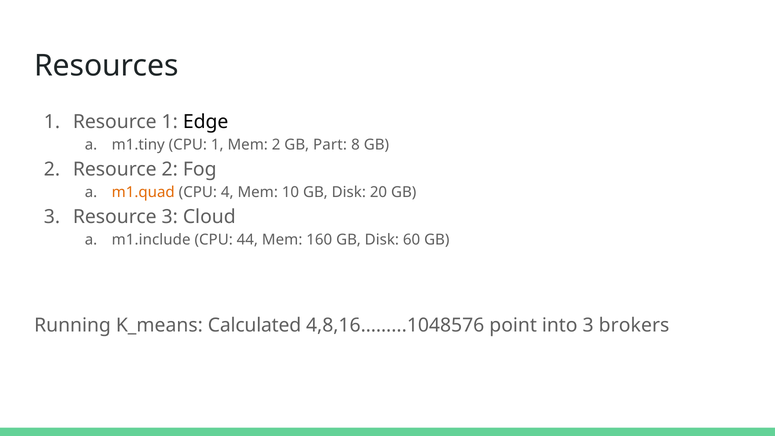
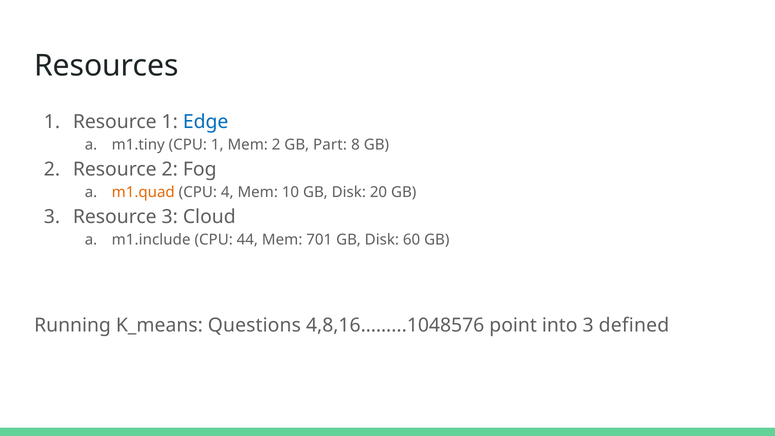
Edge colour: black -> blue
160: 160 -> 701
Calculated: Calculated -> Questions
brokers: brokers -> defined
